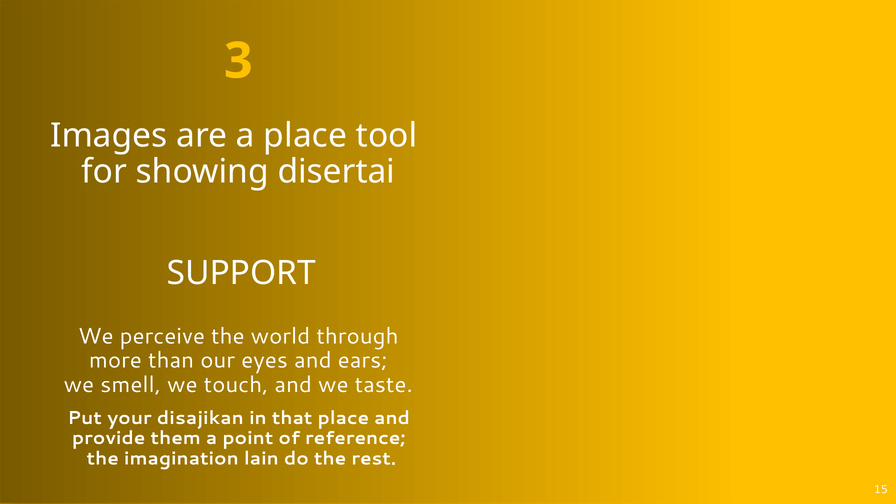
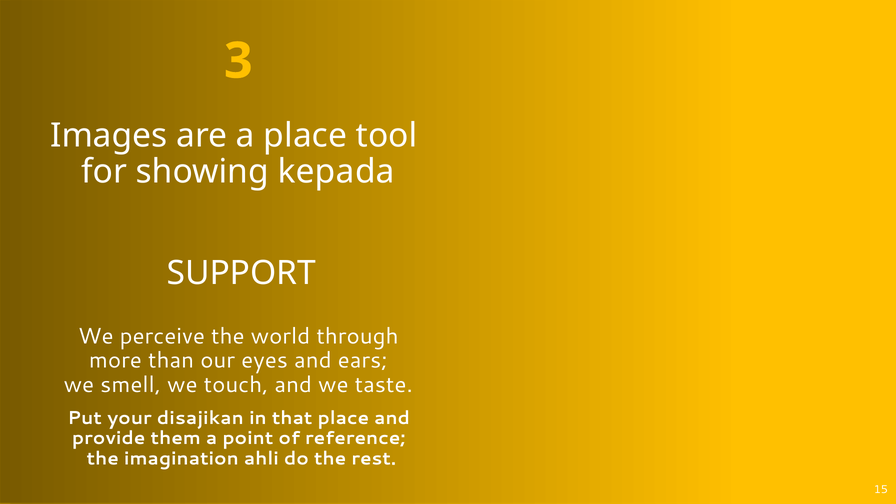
disertai: disertai -> kepada
lain: lain -> ahli
